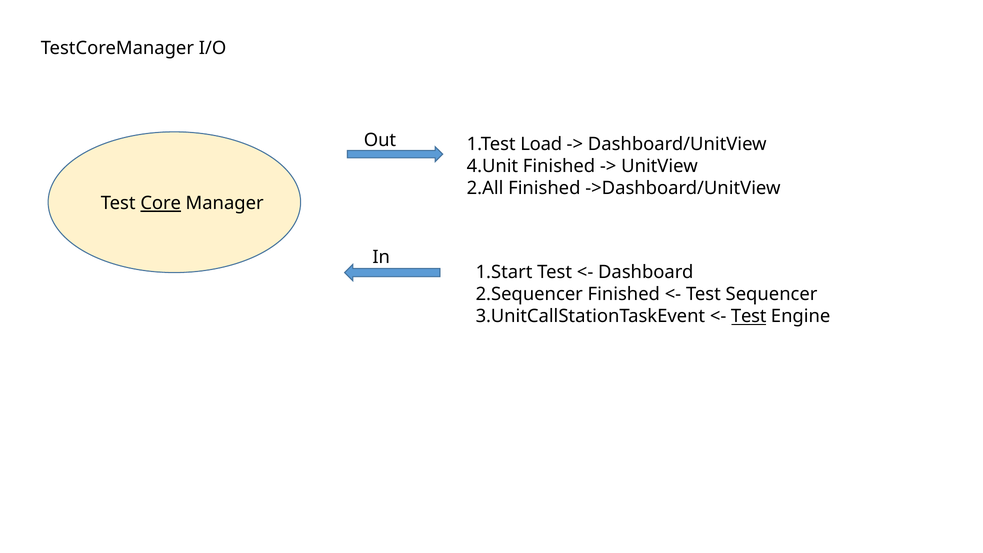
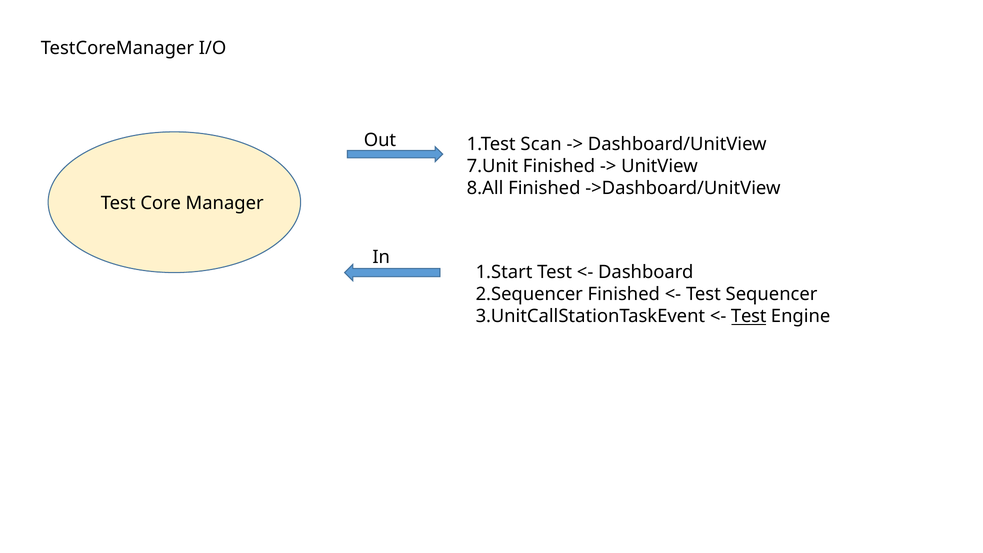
Load: Load -> Scan
4.Unit: 4.Unit -> 7.Unit
2.All: 2.All -> 8.All
Core underline: present -> none
